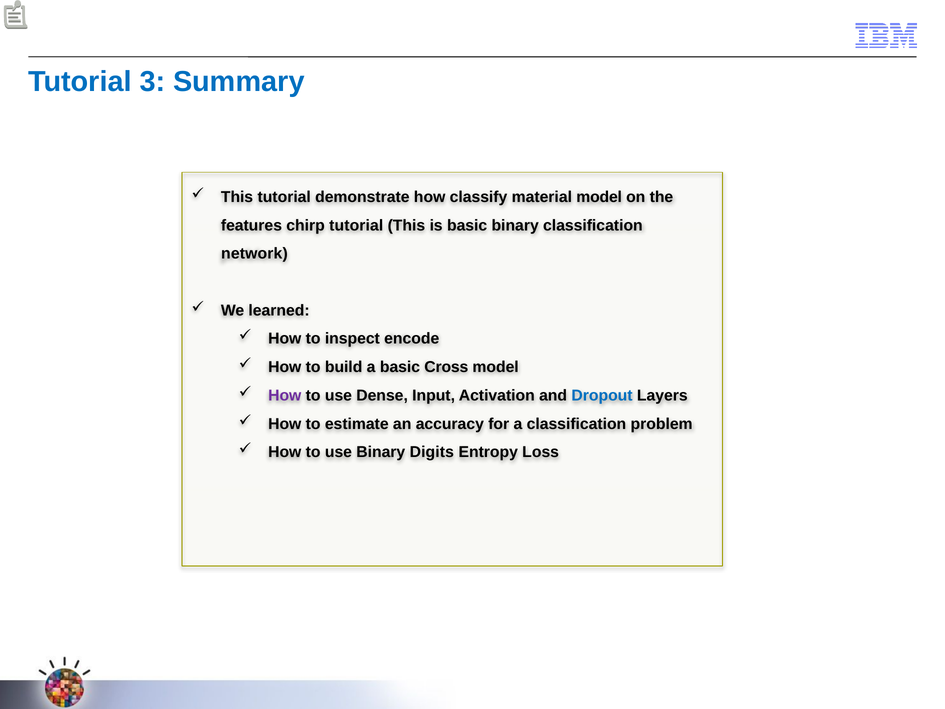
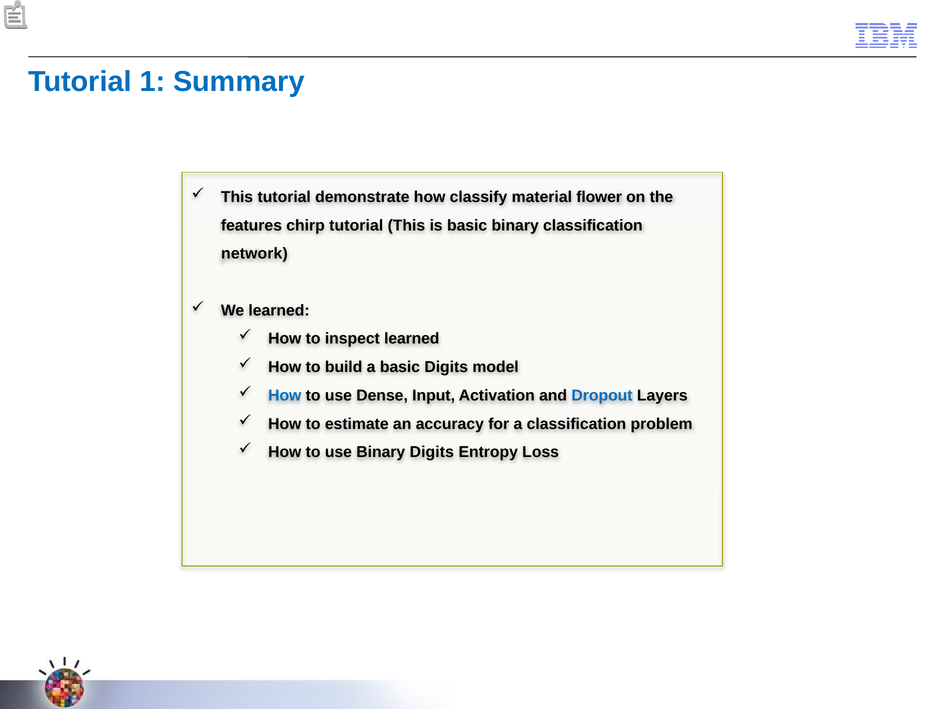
3: 3 -> 1
material model: model -> flower
inspect encode: encode -> learned
basic Cross: Cross -> Digits
How at (285, 395) colour: purple -> blue
